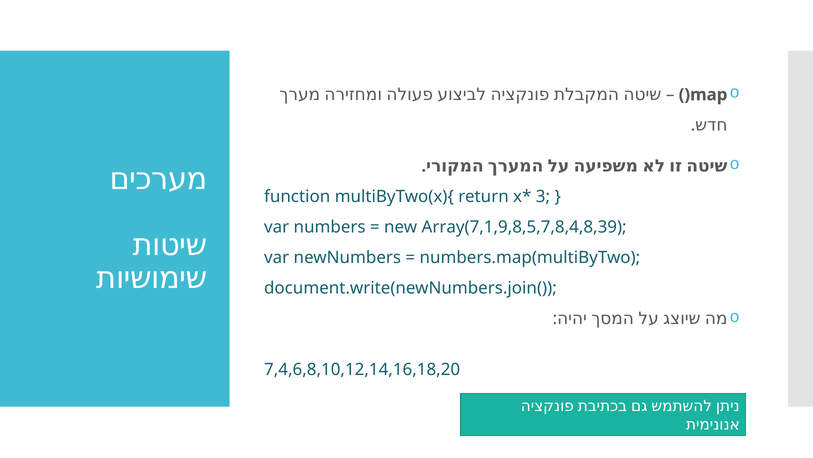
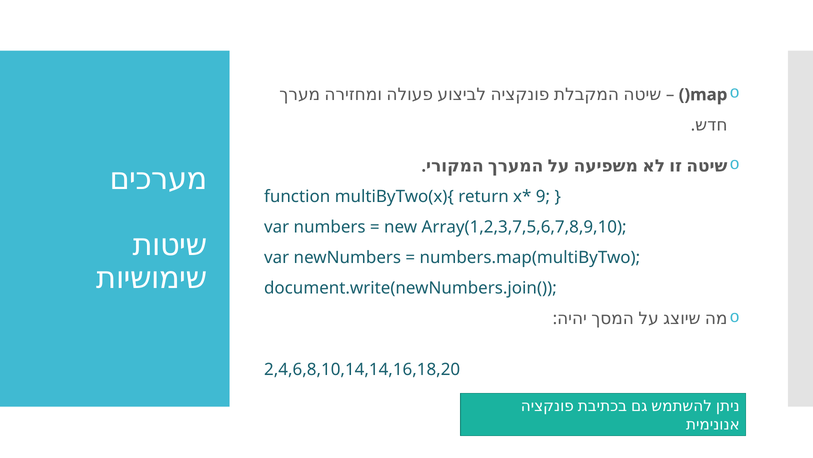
3: 3 -> 9
Array(7,1,9,8,5,7,8,4,8,39: Array(7,1,9,8,5,7,8,4,8,39 -> Array(1,2,3,7,5,6,7,8,9,10
7,4,6,8,10,12,14,16,18,20: 7,4,6,8,10,12,14,16,18,20 -> 2,4,6,8,10,14,14,16,18,20
